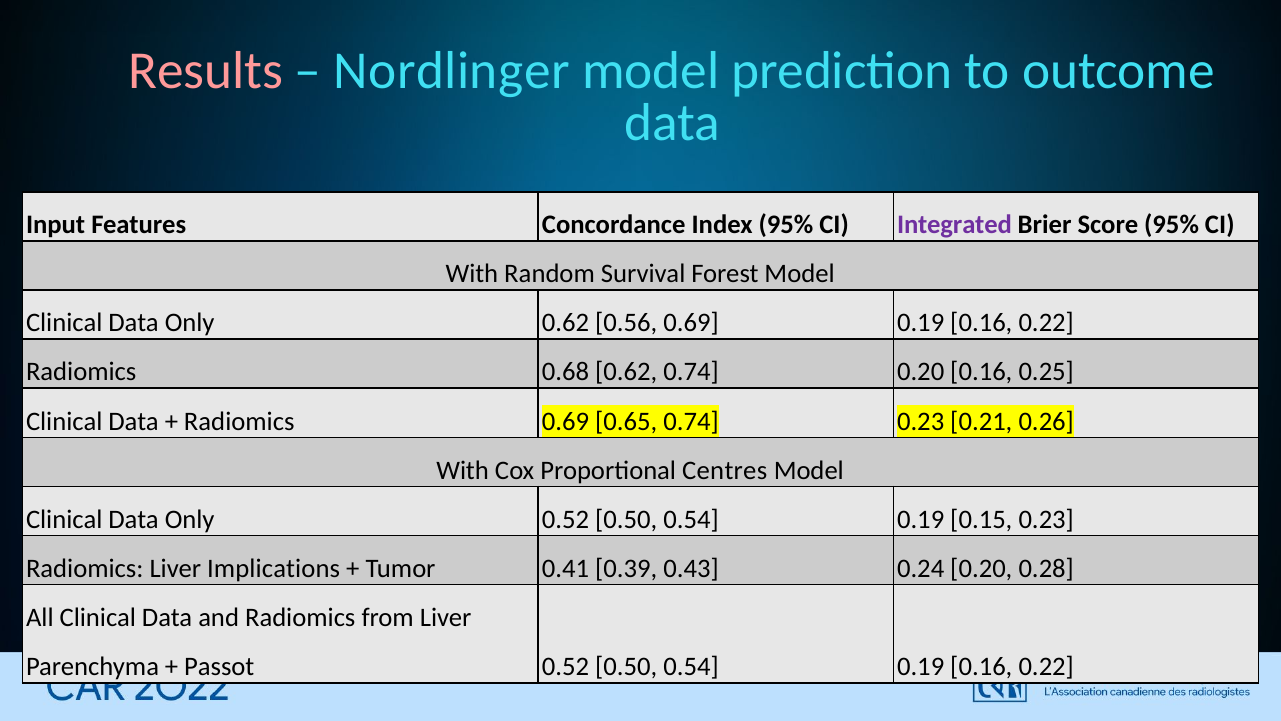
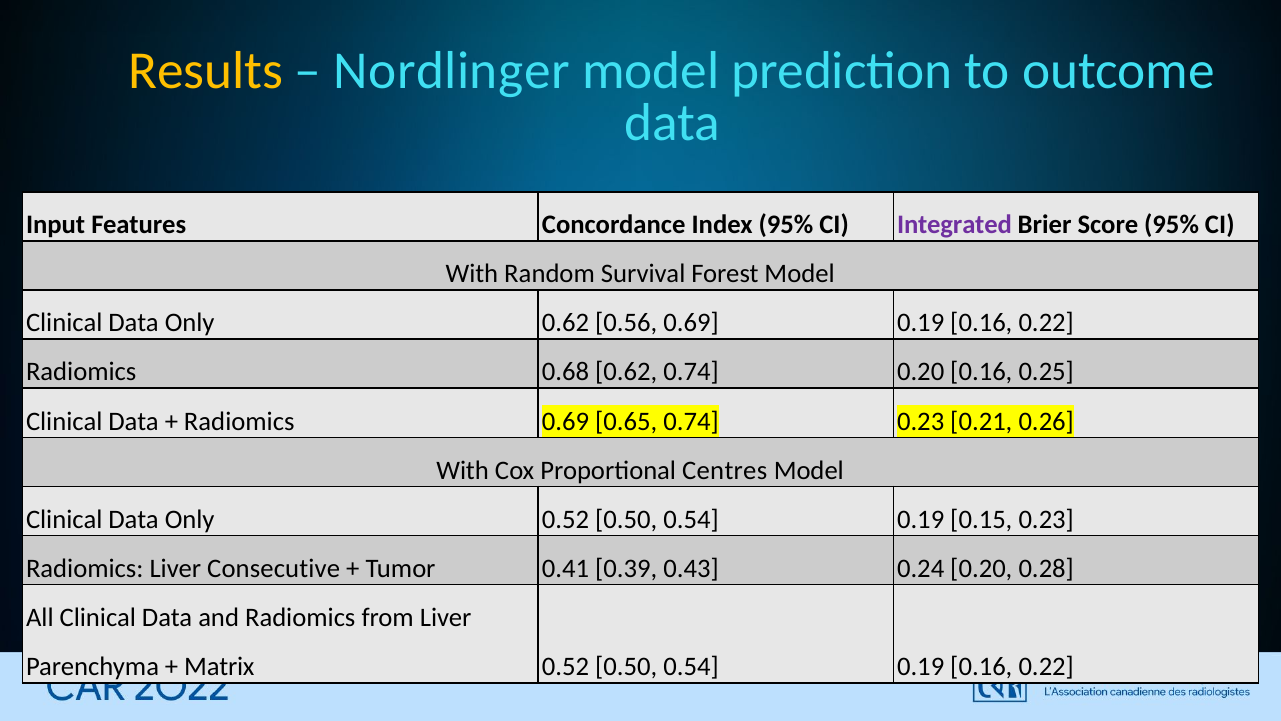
Results colour: pink -> yellow
Implications: Implications -> Consecutive
Passot: Passot -> Matrix
